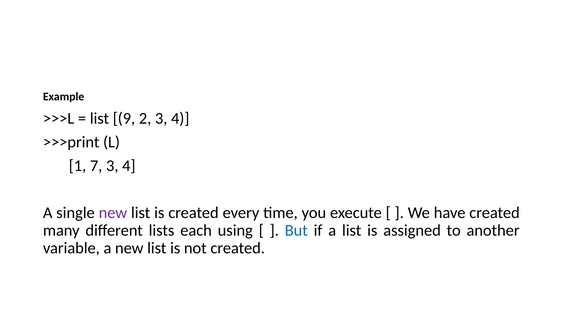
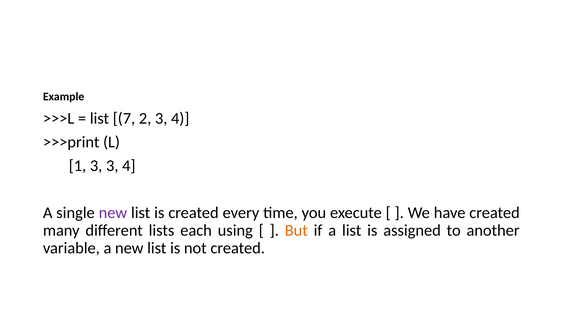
9: 9 -> 7
1 7: 7 -> 3
But colour: blue -> orange
